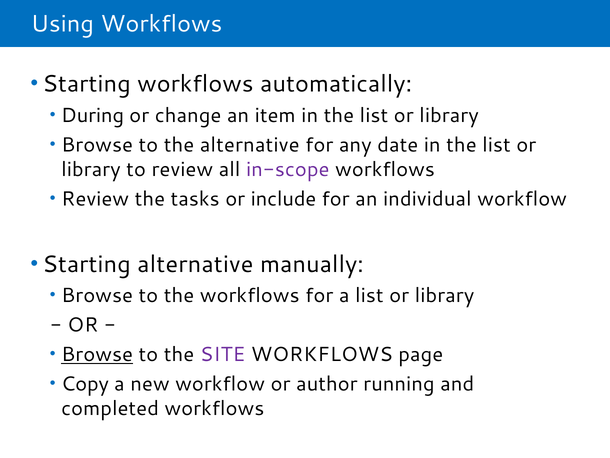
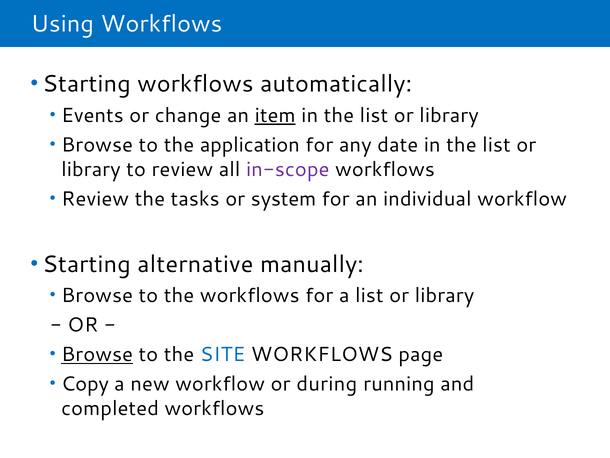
During: During -> Events
item underline: none -> present
the alternative: alternative -> application
include: include -> system
SITE colour: purple -> blue
author: author -> during
